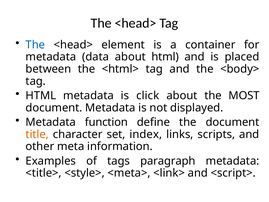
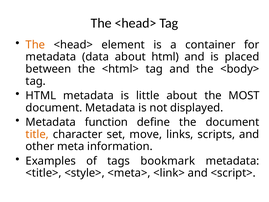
The at (35, 45) colour: blue -> orange
click: click -> little
index: index -> move
paragraph: paragraph -> bookmark
